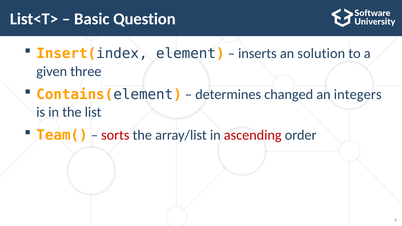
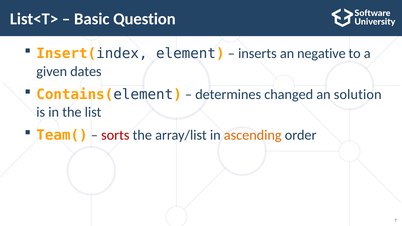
solution: solution -> negative
three: three -> dates
integers: integers -> solution
ascending colour: red -> orange
